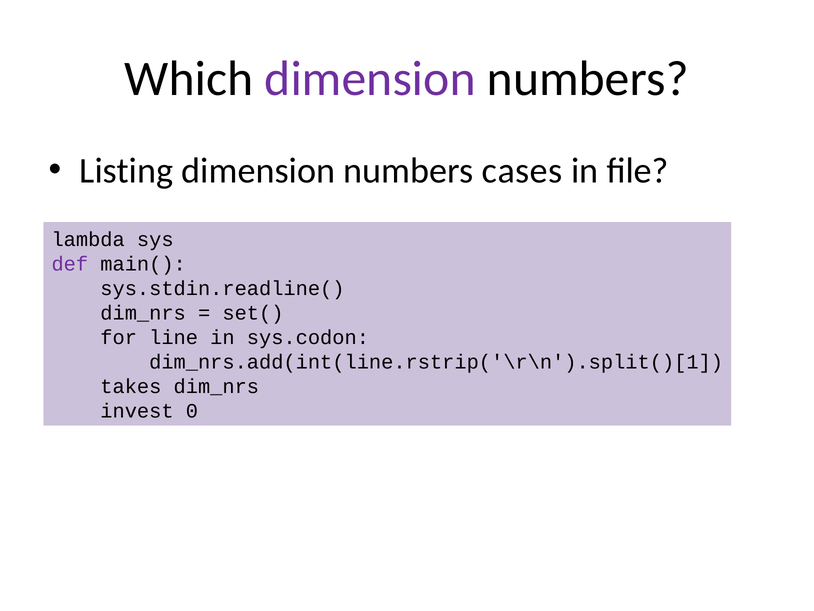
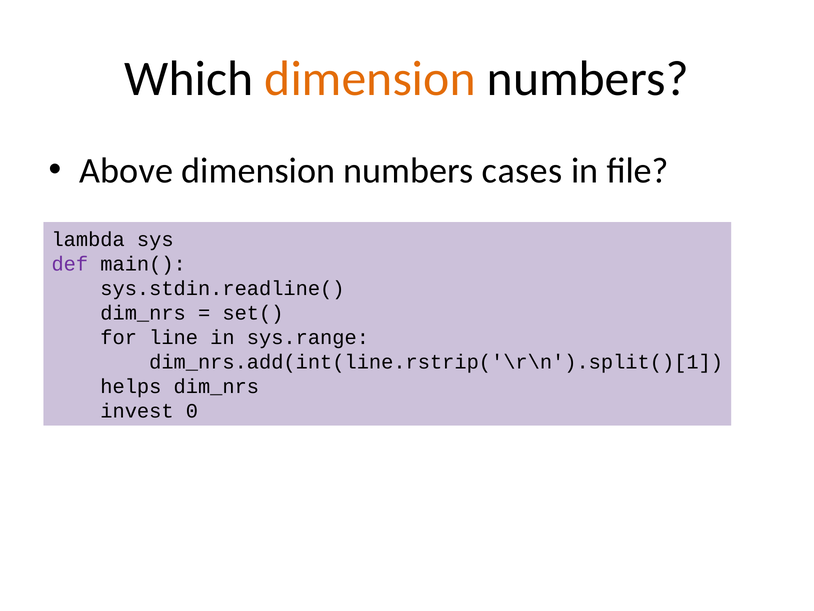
dimension at (370, 79) colour: purple -> orange
Listing: Listing -> Above
sys.codon: sys.codon -> sys.range
takes: takes -> helps
